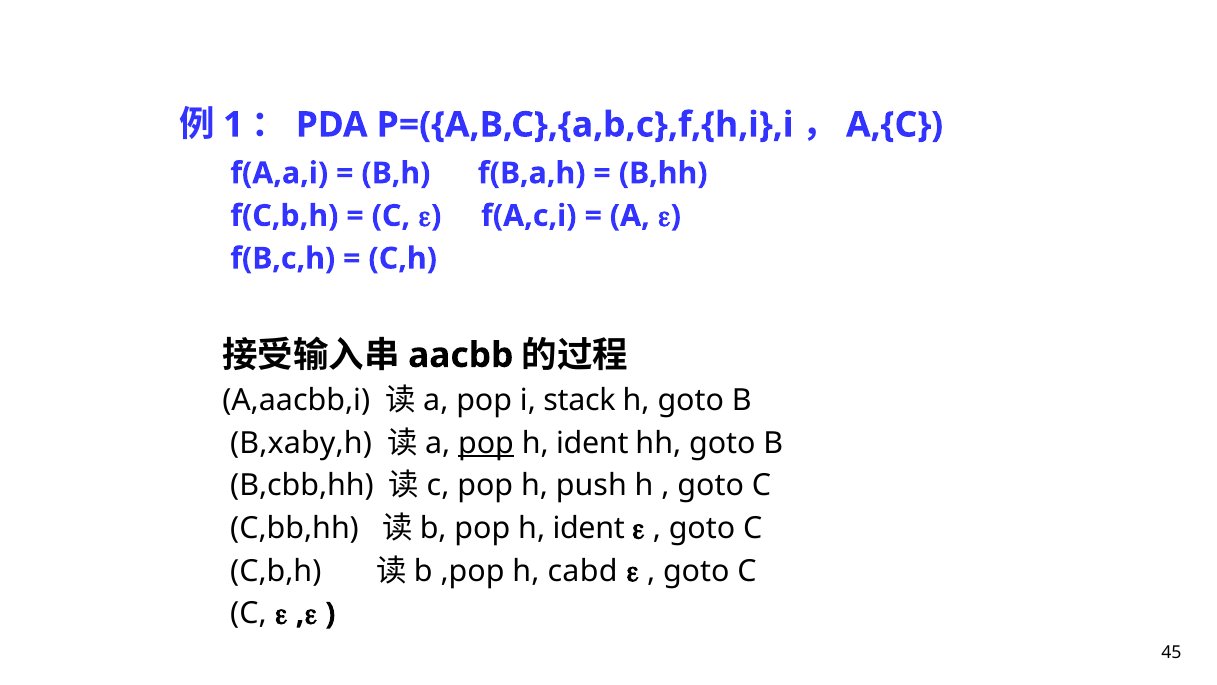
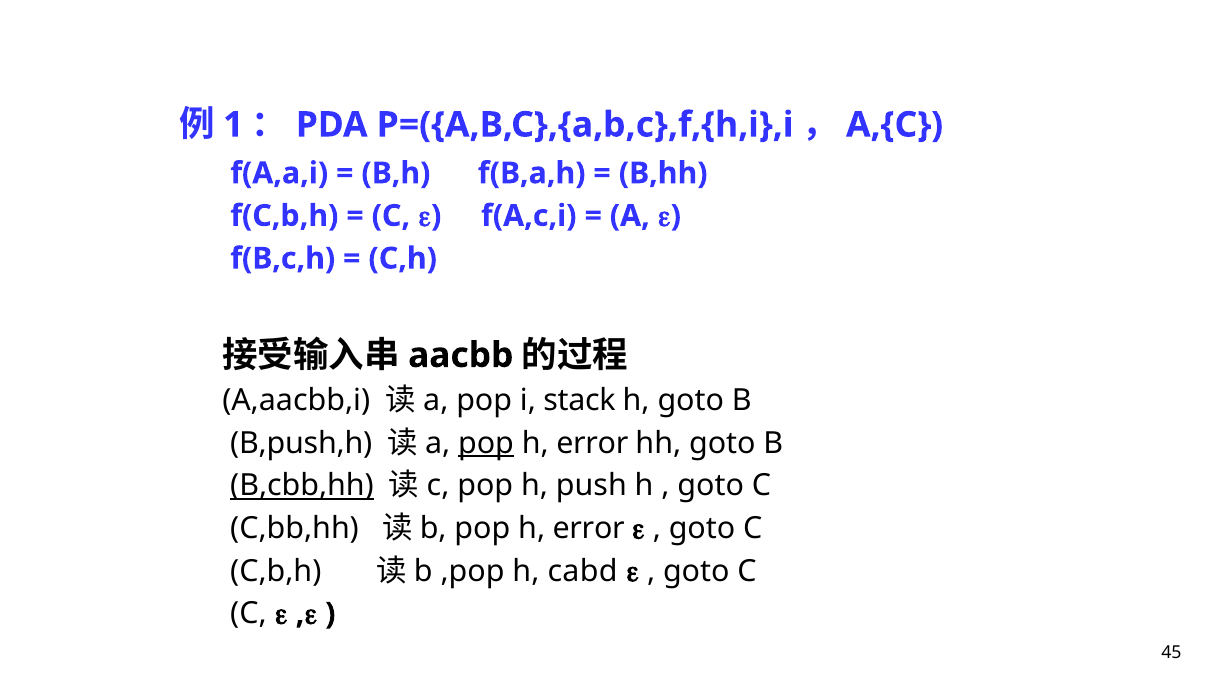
B,xaby,h: B,xaby,h -> B,push,h
ident at (592, 443): ident -> error
B,cbb,hh underline: none -> present
b pop h ident: ident -> error
